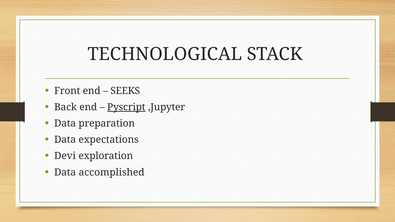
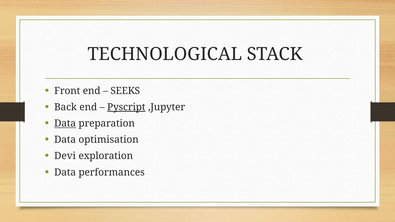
Data at (65, 124) underline: none -> present
expectations: expectations -> optimisation
accomplished: accomplished -> performances
